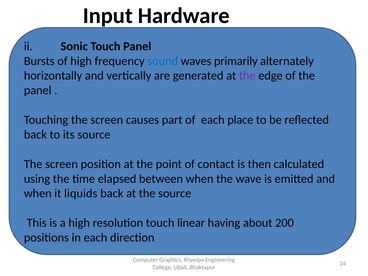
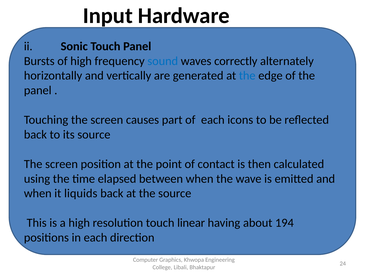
primarily: primarily -> correctly
the at (247, 76) colour: purple -> blue
place: place -> icons
200: 200 -> 194
